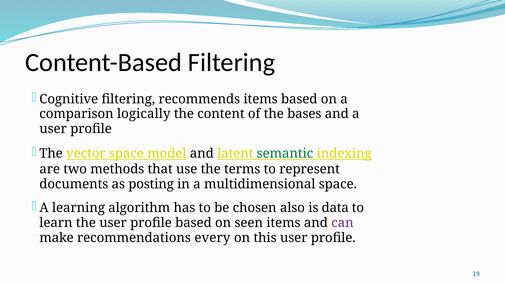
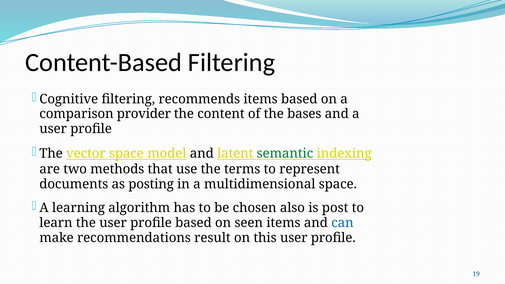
logically: logically -> provider
data: data -> post
can colour: purple -> blue
every: every -> result
